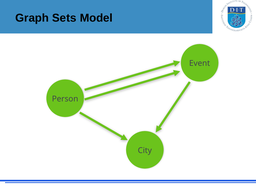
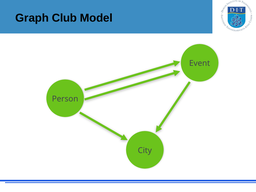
Sets: Sets -> Club
